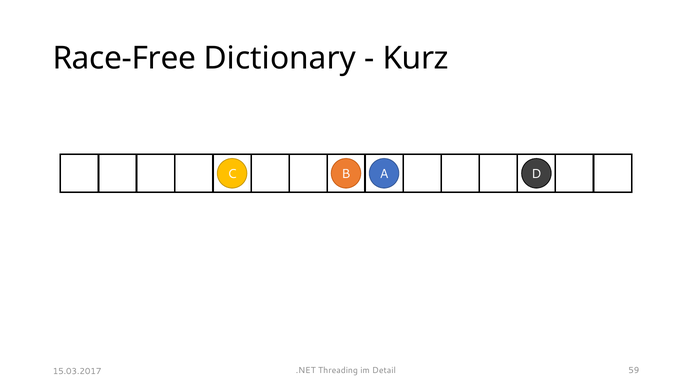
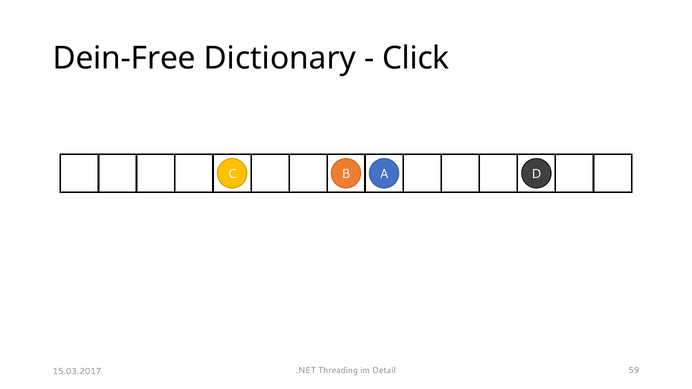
Race-Free: Race-Free -> Dein-Free
Kurz: Kurz -> Click
